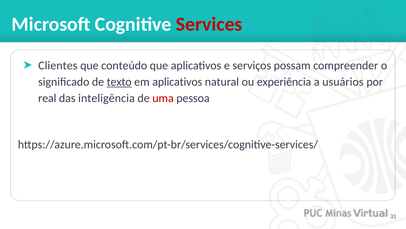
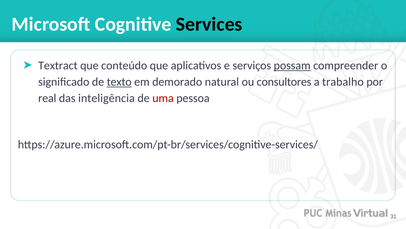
Services colour: red -> black
Clientes: Clientes -> Textract
possam underline: none -> present
em aplicativos: aplicativos -> demorado
experiência: experiência -> consultores
usuários: usuários -> trabalho
